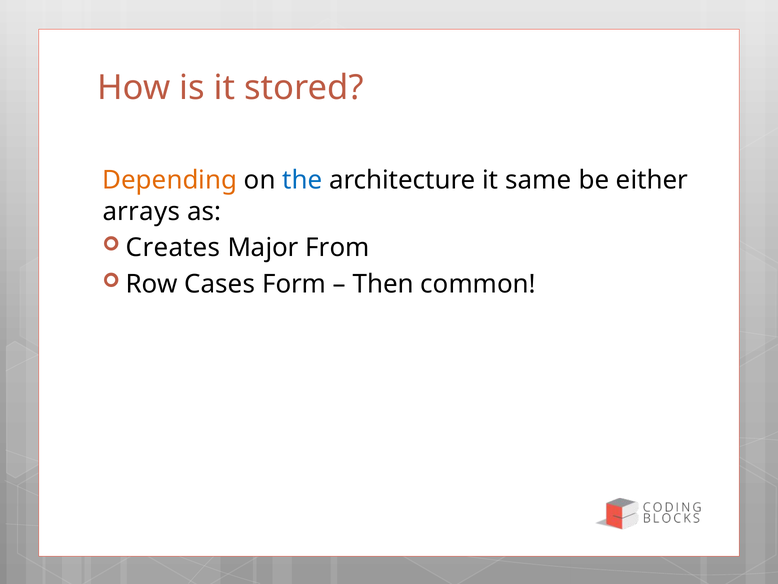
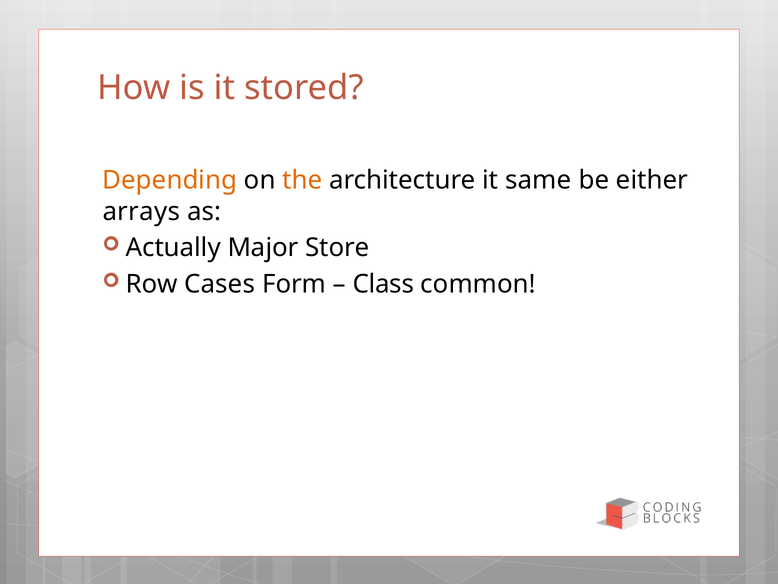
the colour: blue -> orange
Creates: Creates -> Actually
From: From -> Store
Then: Then -> Class
